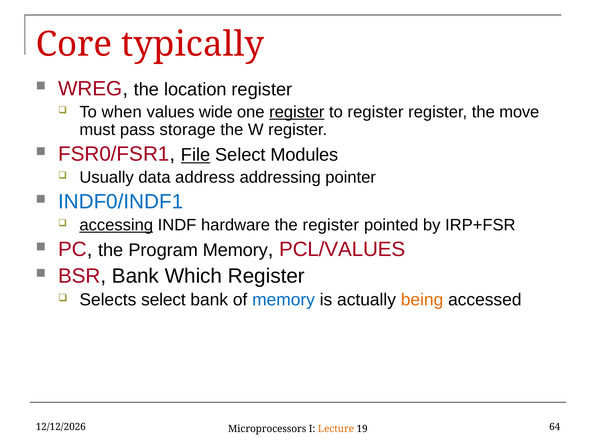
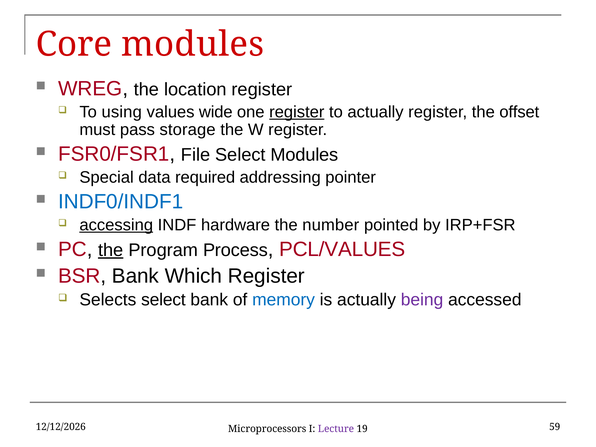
Core typically: typically -> modules
when: when -> using
to register: register -> actually
move: move -> offset
File underline: present -> none
Usually: Usually -> Special
address: address -> required
the register: register -> number
the at (111, 250) underline: none -> present
Program Memory: Memory -> Process
being colour: orange -> purple
Lecture colour: orange -> purple
64: 64 -> 59
